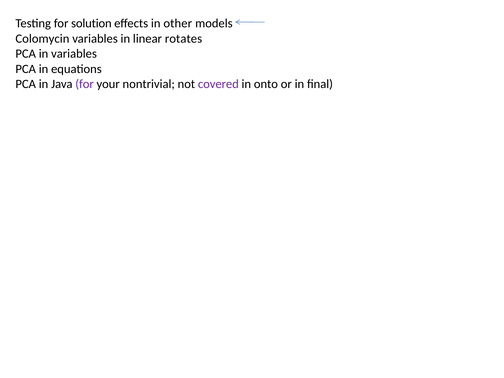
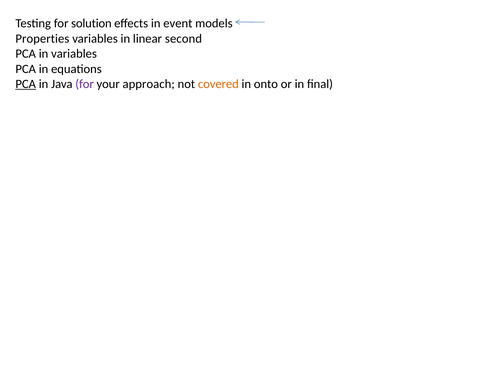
other: other -> event
Colomycin: Colomycin -> Properties
rotates: rotates -> second
PCA at (26, 84) underline: none -> present
nontrivial: nontrivial -> approach
covered colour: purple -> orange
